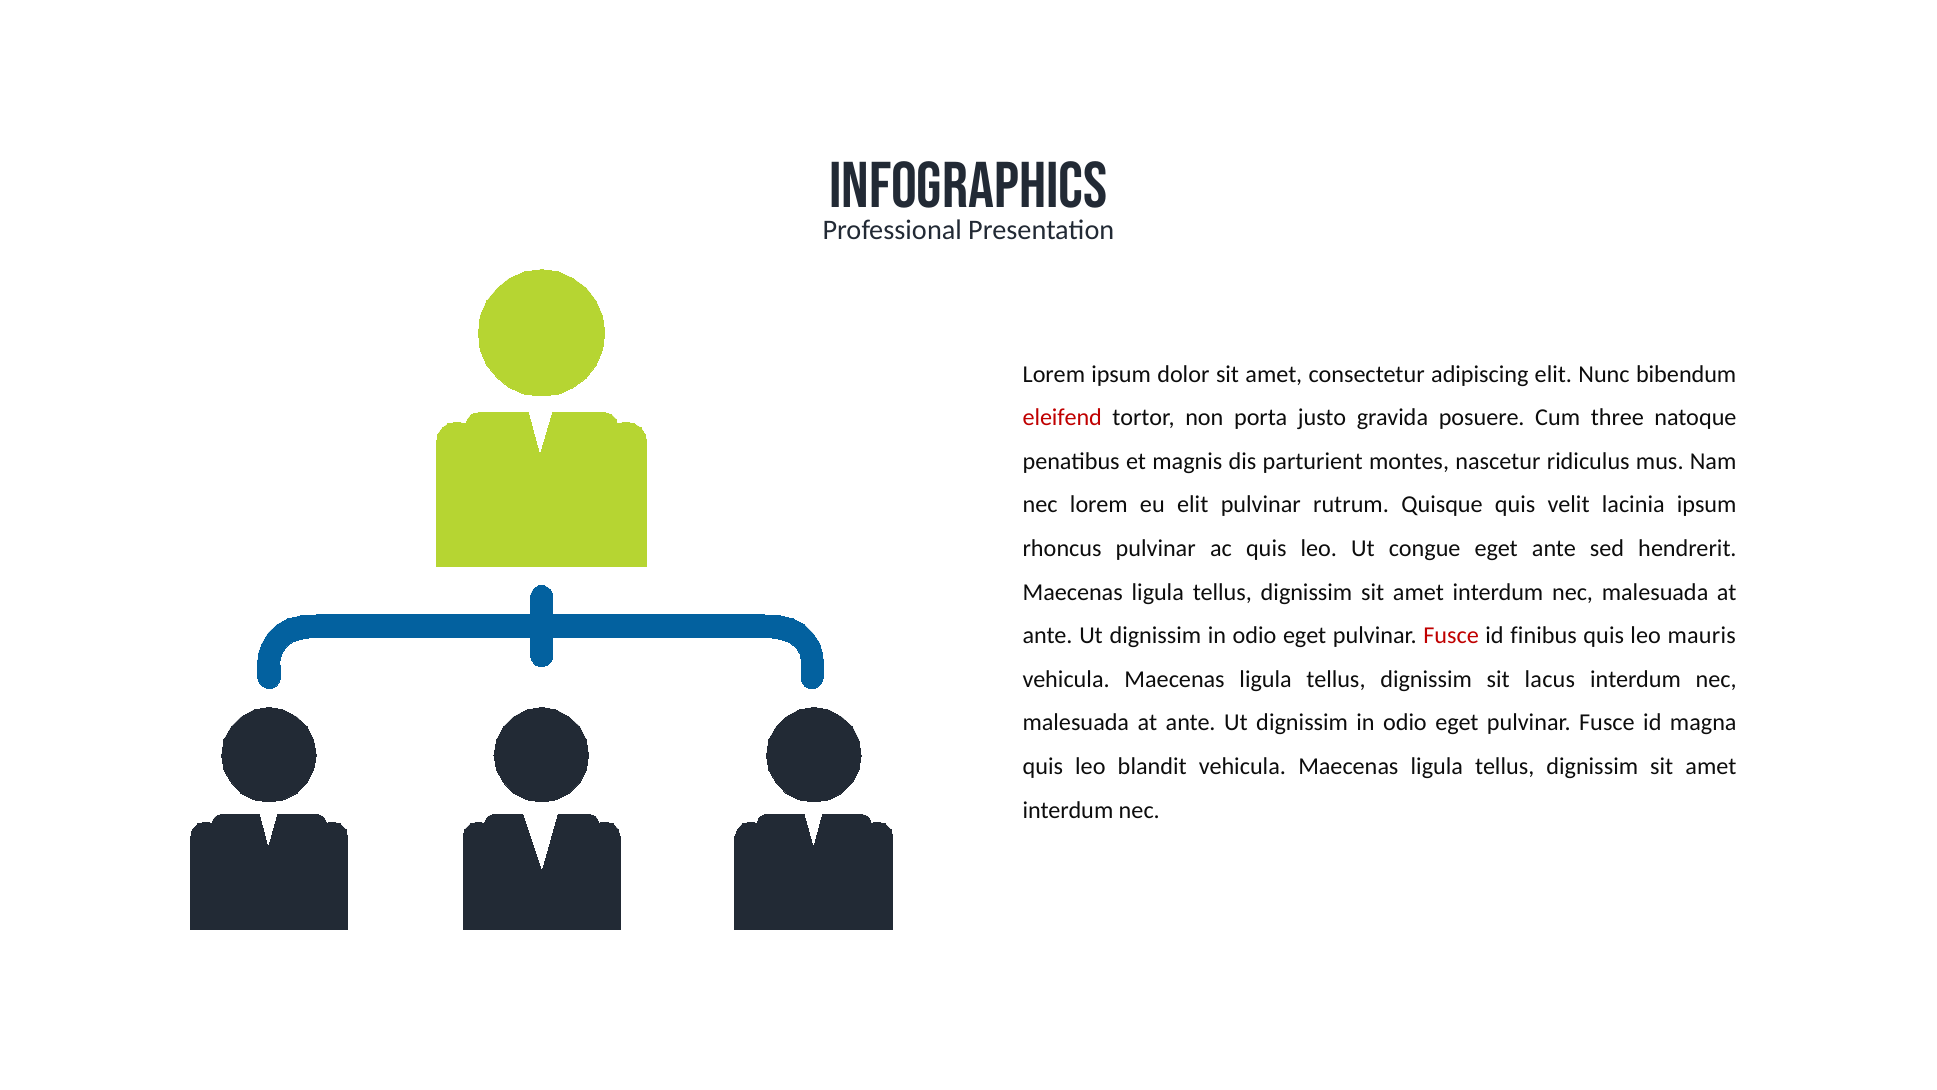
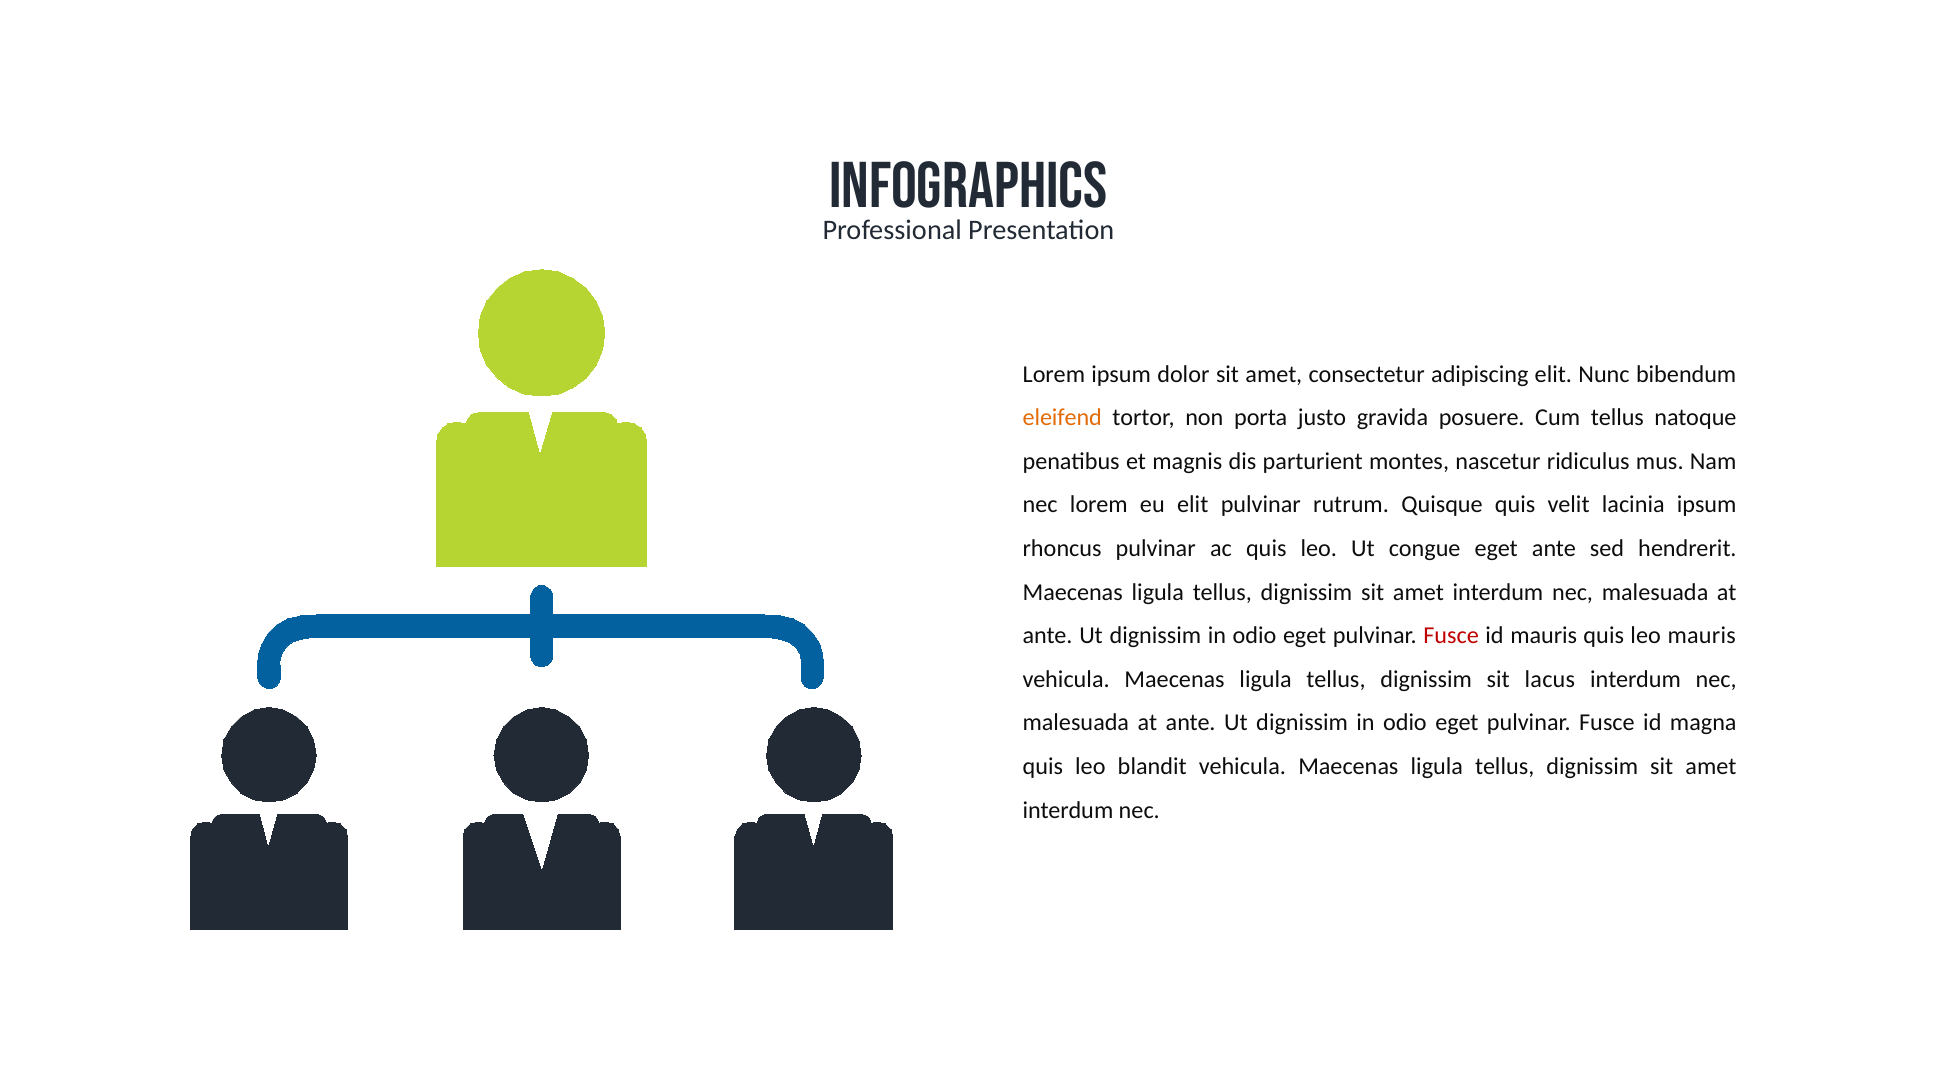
eleifend colour: red -> orange
Cum three: three -> tellus
id finibus: finibus -> mauris
